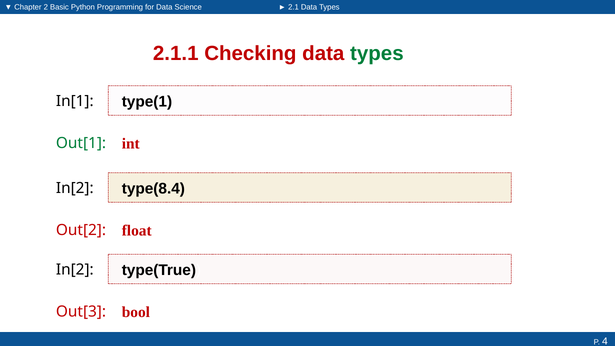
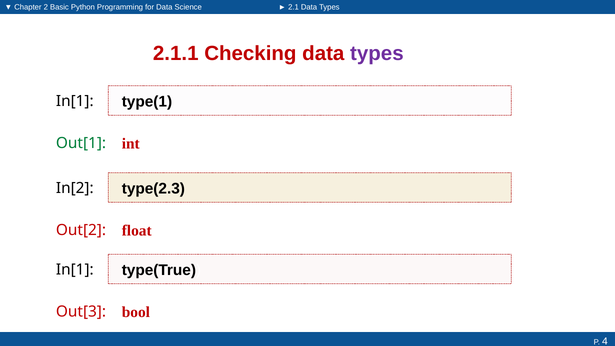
types at (377, 53) colour: green -> purple
type(8.4: type(8.4 -> type(2.3
In[2 at (75, 269): In[2 -> In[1
